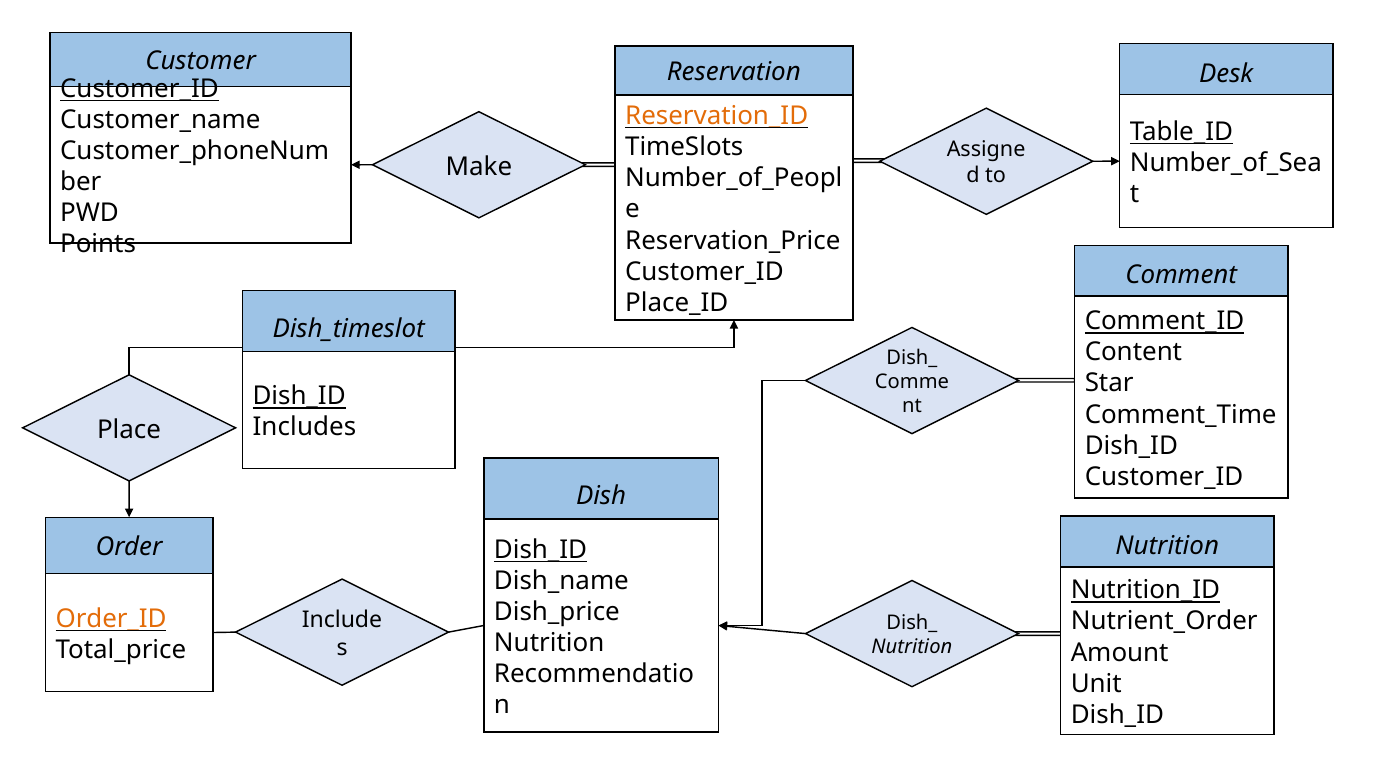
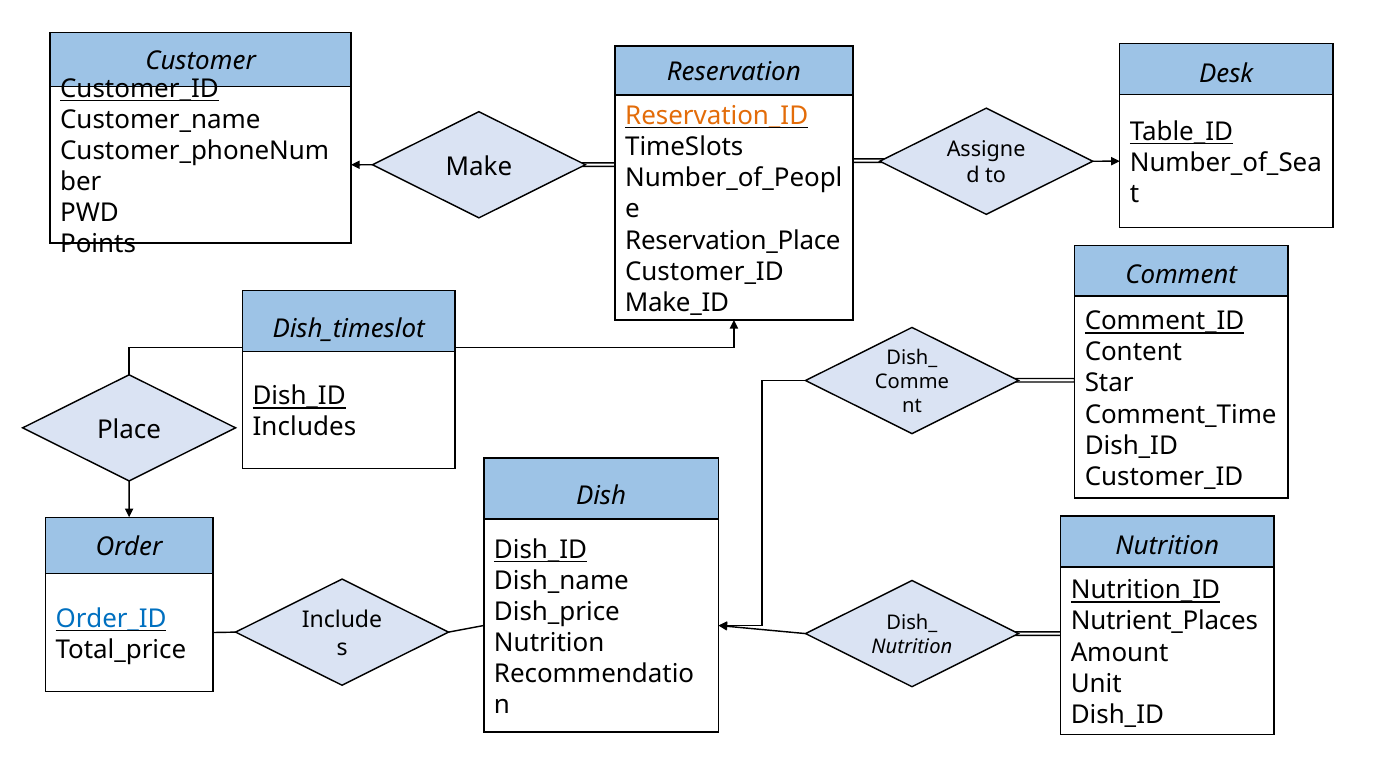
Reservation_Price: Reservation_Price -> Reservation_Place
Place_ID: Place_ID -> Make_ID
Order_ID colour: orange -> blue
Nutrient_Order: Nutrient_Order -> Nutrient_Places
